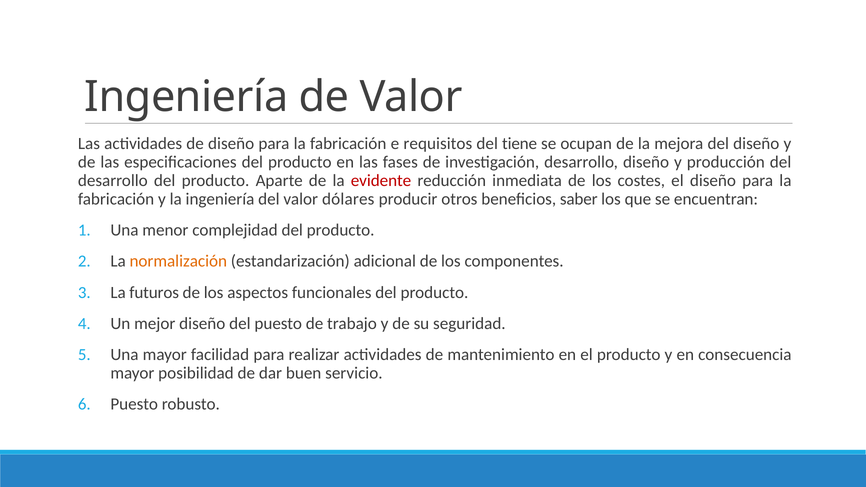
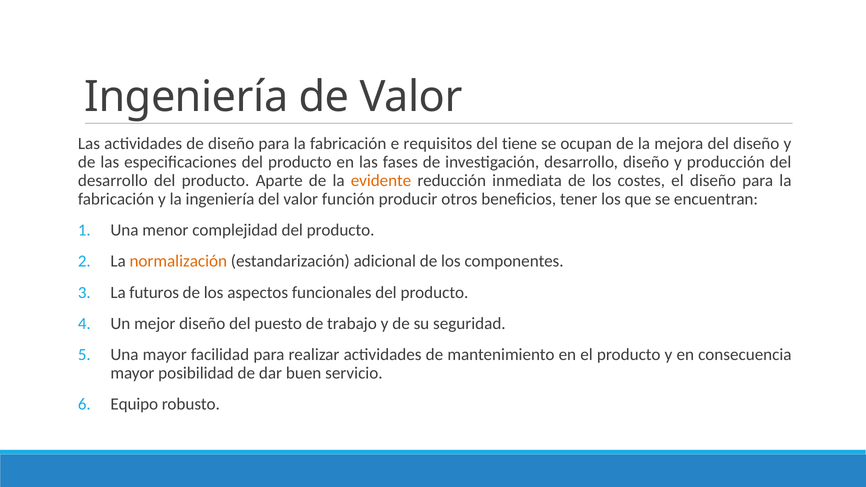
evidente colour: red -> orange
dólares: dólares -> función
saber: saber -> tener
Puesto at (134, 404): Puesto -> Equipo
